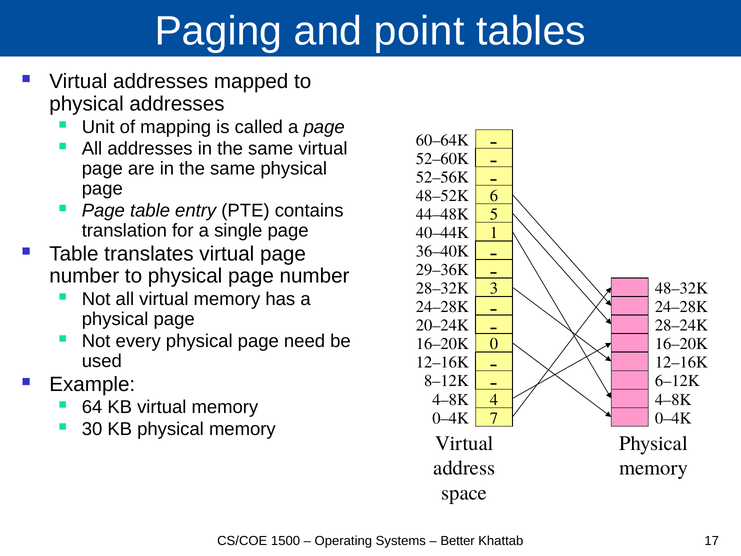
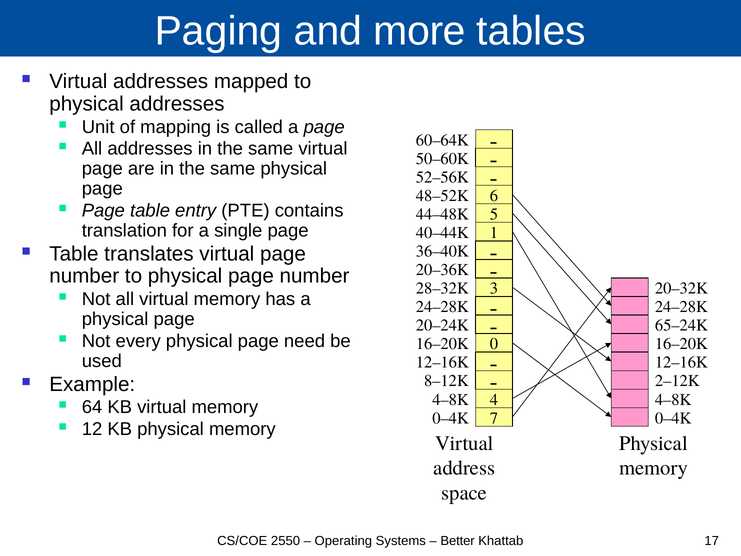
point: point -> more
52–60K: 52–60K -> 50–60K
29–36K: 29–36K -> 20–36K
48–32K: 48–32K -> 20–32K
28–24K: 28–24K -> 65–24K
6–12K: 6–12K -> 2–12K
30: 30 -> 12
1500: 1500 -> 2550
